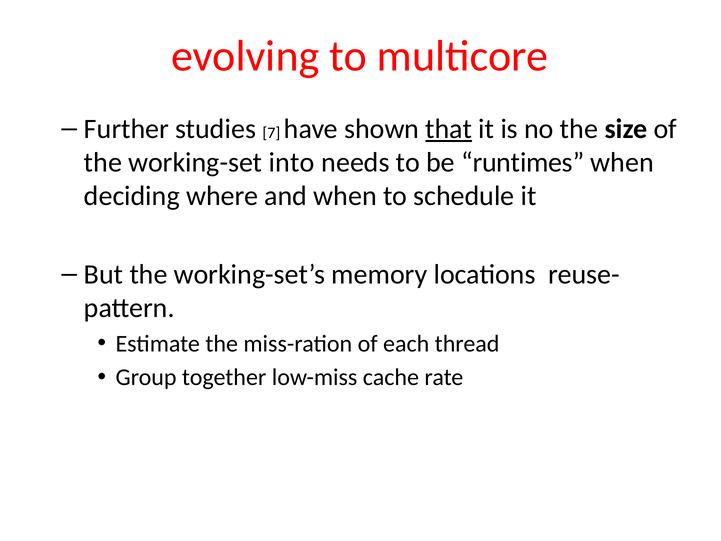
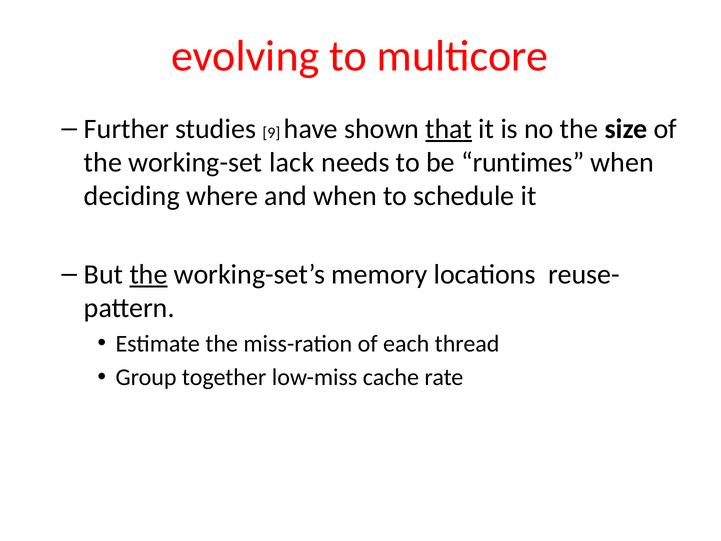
7: 7 -> 9
into: into -> lack
the at (149, 274) underline: none -> present
